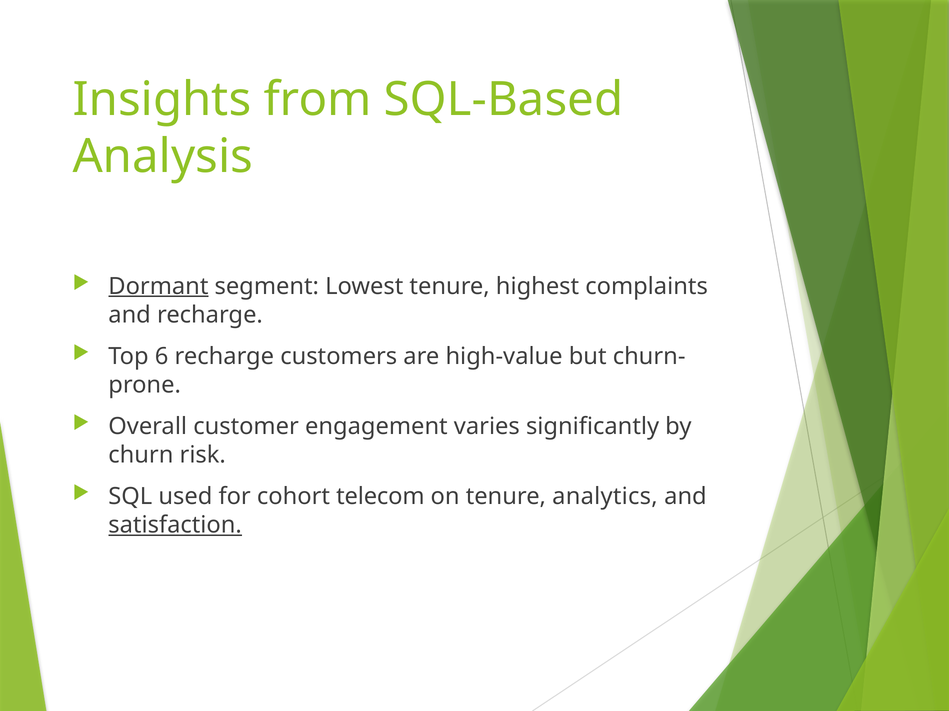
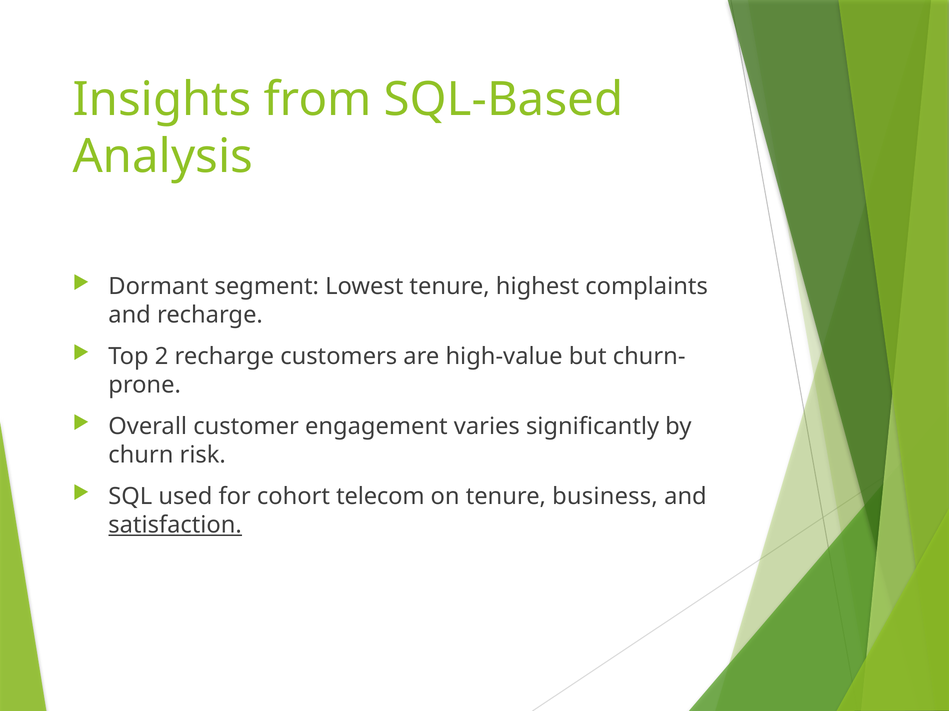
Dormant underline: present -> none
6: 6 -> 2
analytics: analytics -> business
